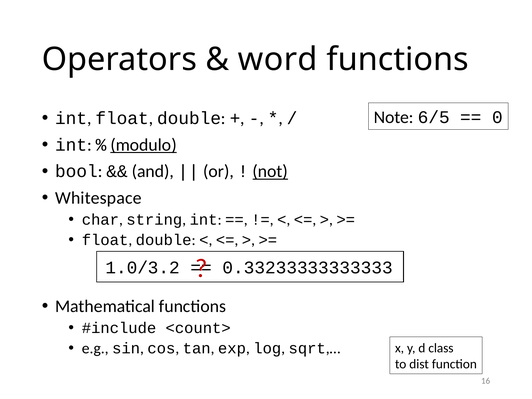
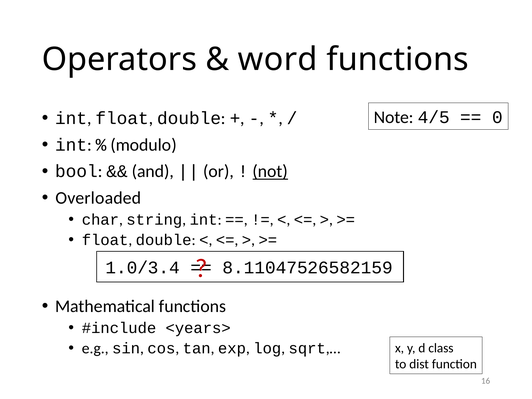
6/5: 6/5 -> 4/5
modulo underline: present -> none
Whitespace: Whitespace -> Overloaded
1.0/3.2: 1.0/3.2 -> 1.0/3.4
0.33233333333333: 0.33233333333333 -> 8.11047526582159
<count>: <count> -> <years>
